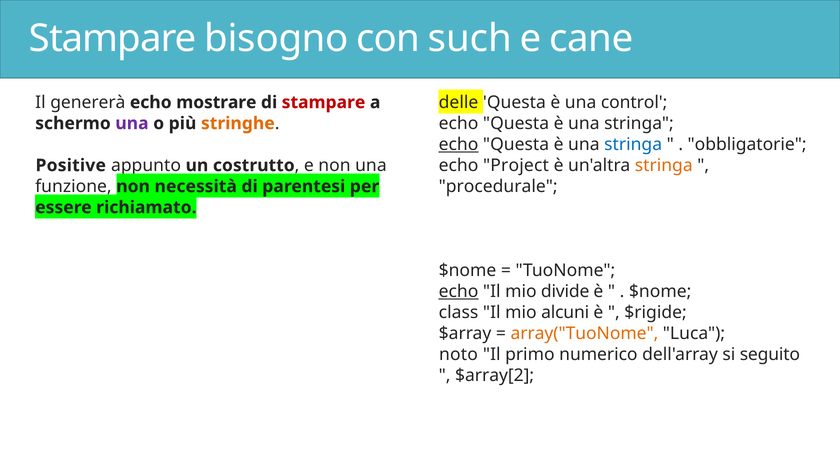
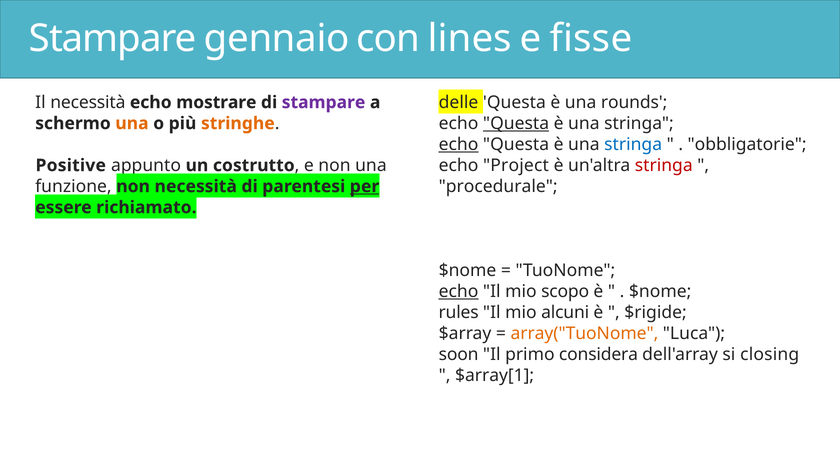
bisogno: bisogno -> gennaio
such: such -> lines
cane: cane -> fisse
Il genererà: genererà -> necessità
stampare at (324, 102) colour: red -> purple
control: control -> rounds
Questa at (516, 124) underline: none -> present
una at (132, 124) colour: purple -> orange
stringa at (664, 166) colour: orange -> red
per underline: none -> present
divide: divide -> scopo
class: class -> rules
noto: noto -> soon
numerico: numerico -> considera
seguito: seguito -> closing
$array[2: $array[2 -> $array[1
